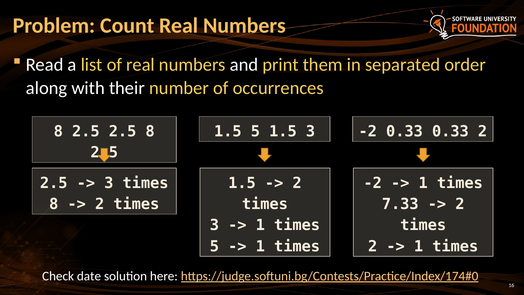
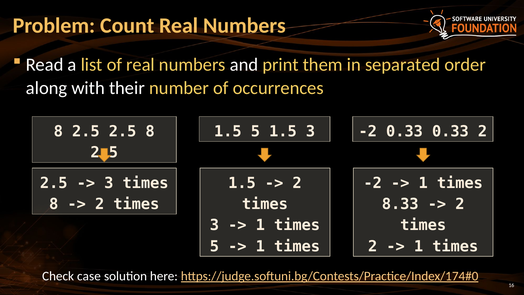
7.33: 7.33 -> 8.33
date: date -> case
